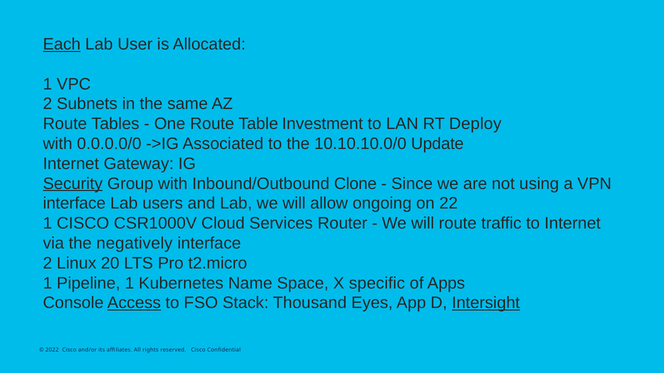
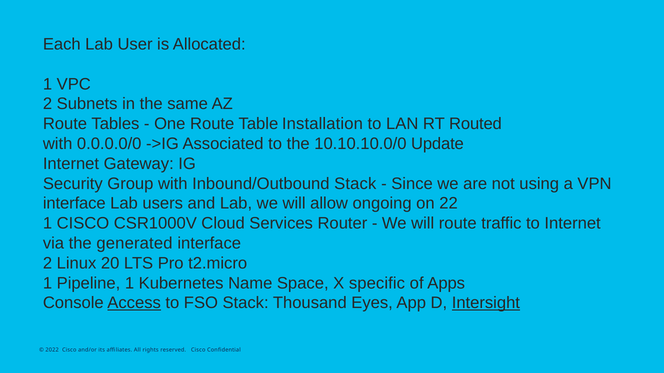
Each underline: present -> none
Investment: Investment -> Installation
Deploy: Deploy -> Routed
Security underline: present -> none
Inbound/Outbound Clone: Clone -> Stack
negatively: negatively -> generated
